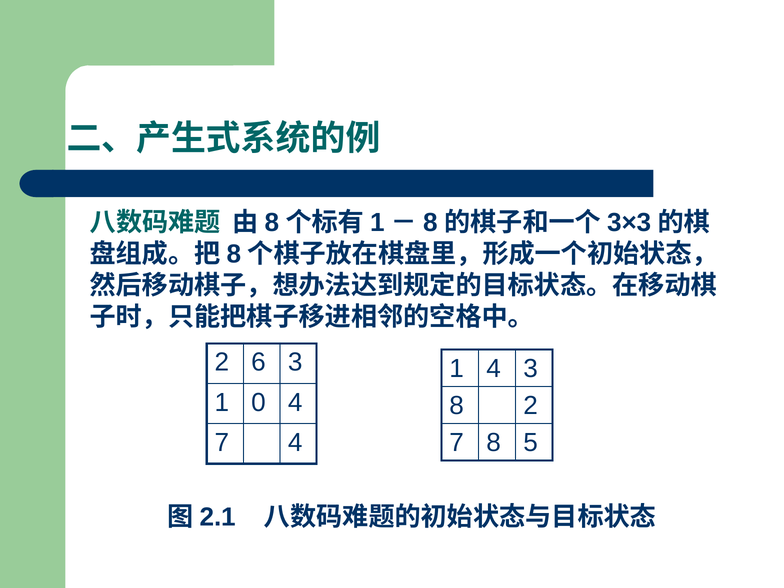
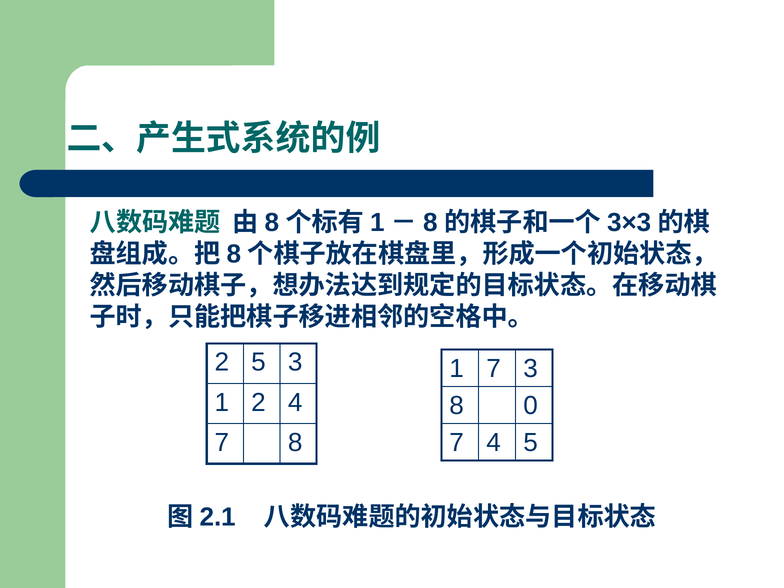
2 6: 6 -> 5
1 4: 4 -> 7
1 0: 0 -> 2
8 2: 2 -> 0
7 8: 8 -> 4
7 4: 4 -> 8
